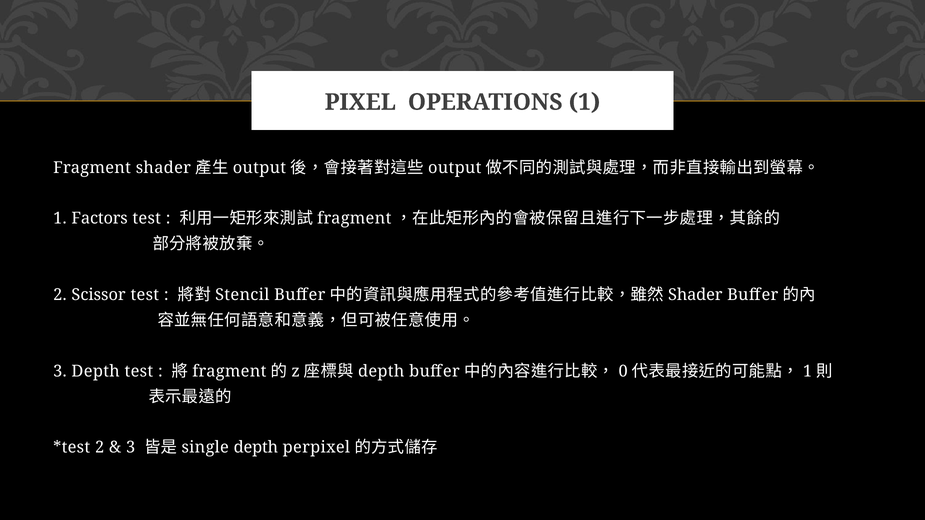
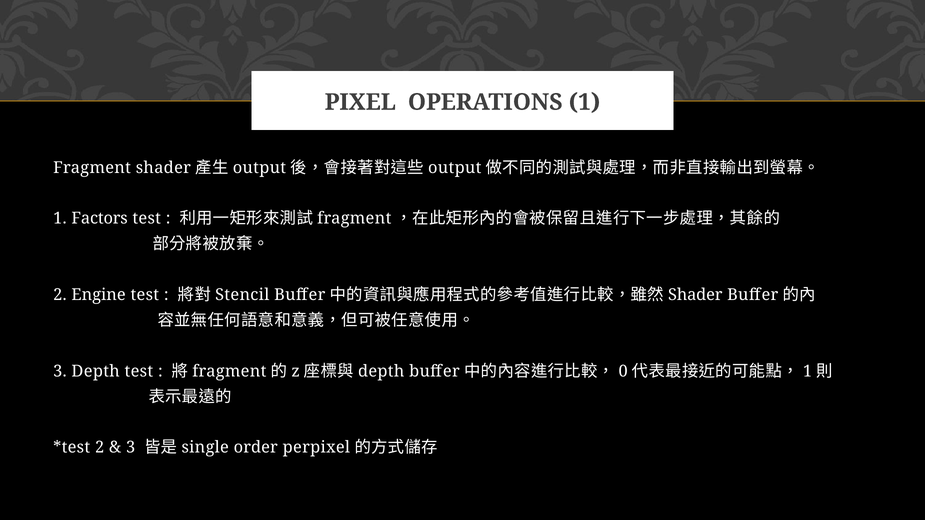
Scissor: Scissor -> Engine
depth at (256, 448): depth -> order
